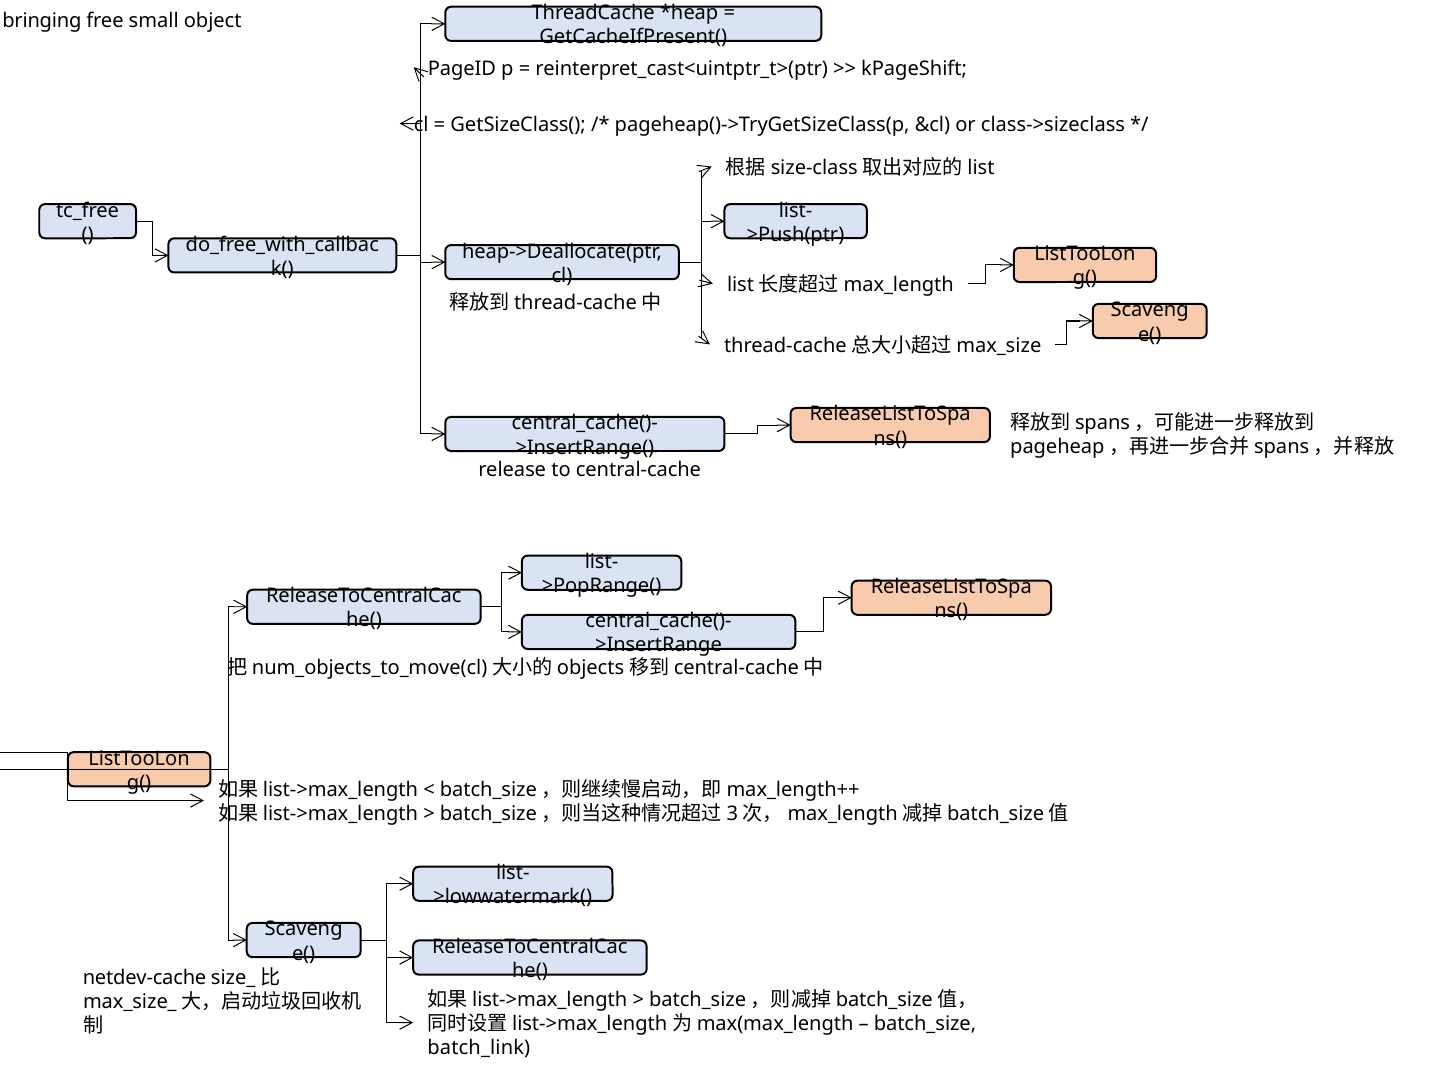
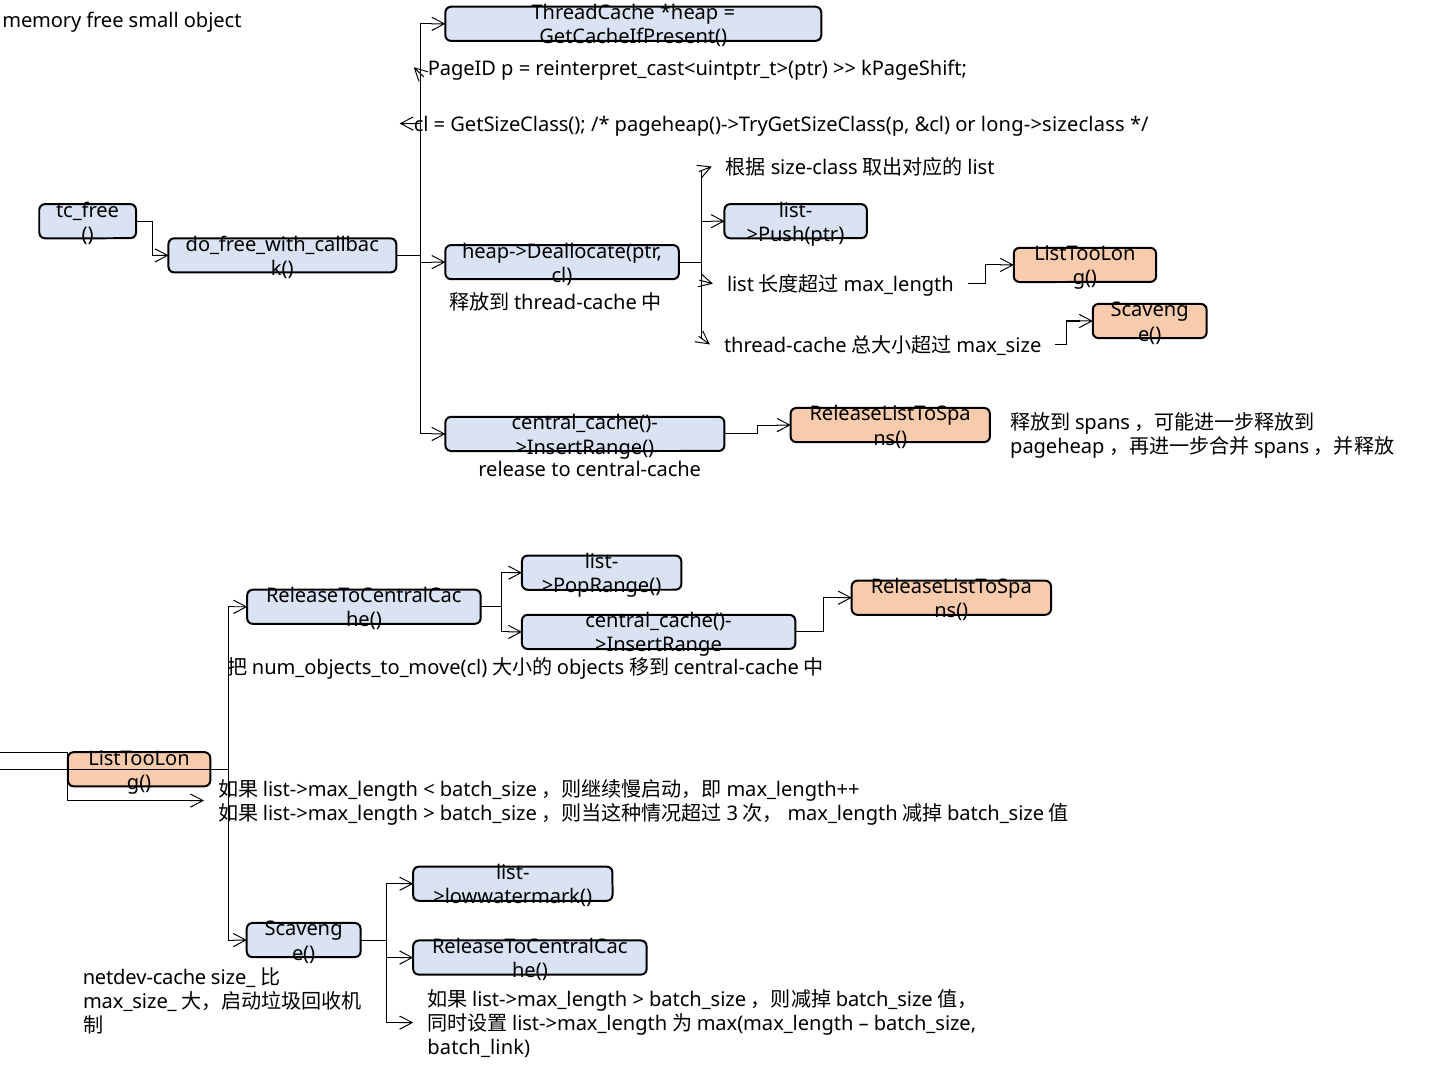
bringing: bringing -> memory
class->sizeclass: class->sizeclass -> long->sizeclass
